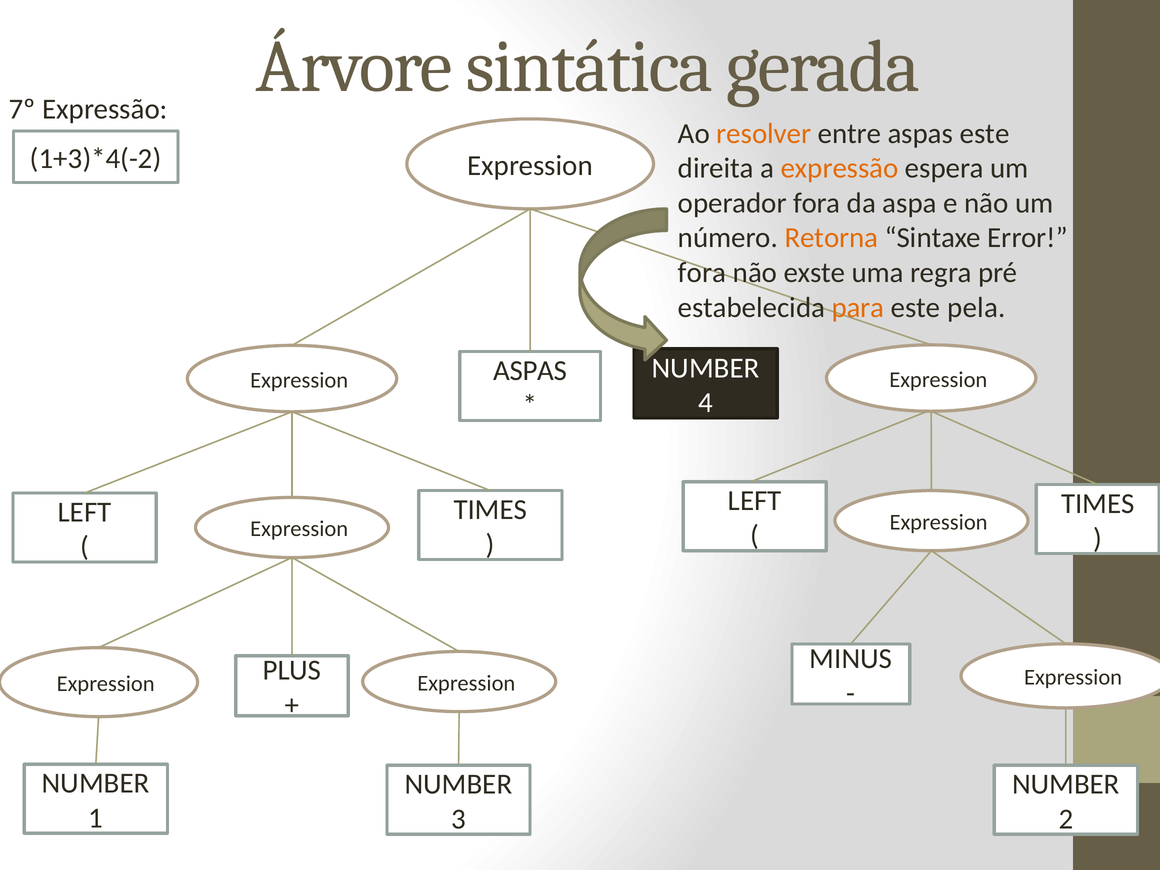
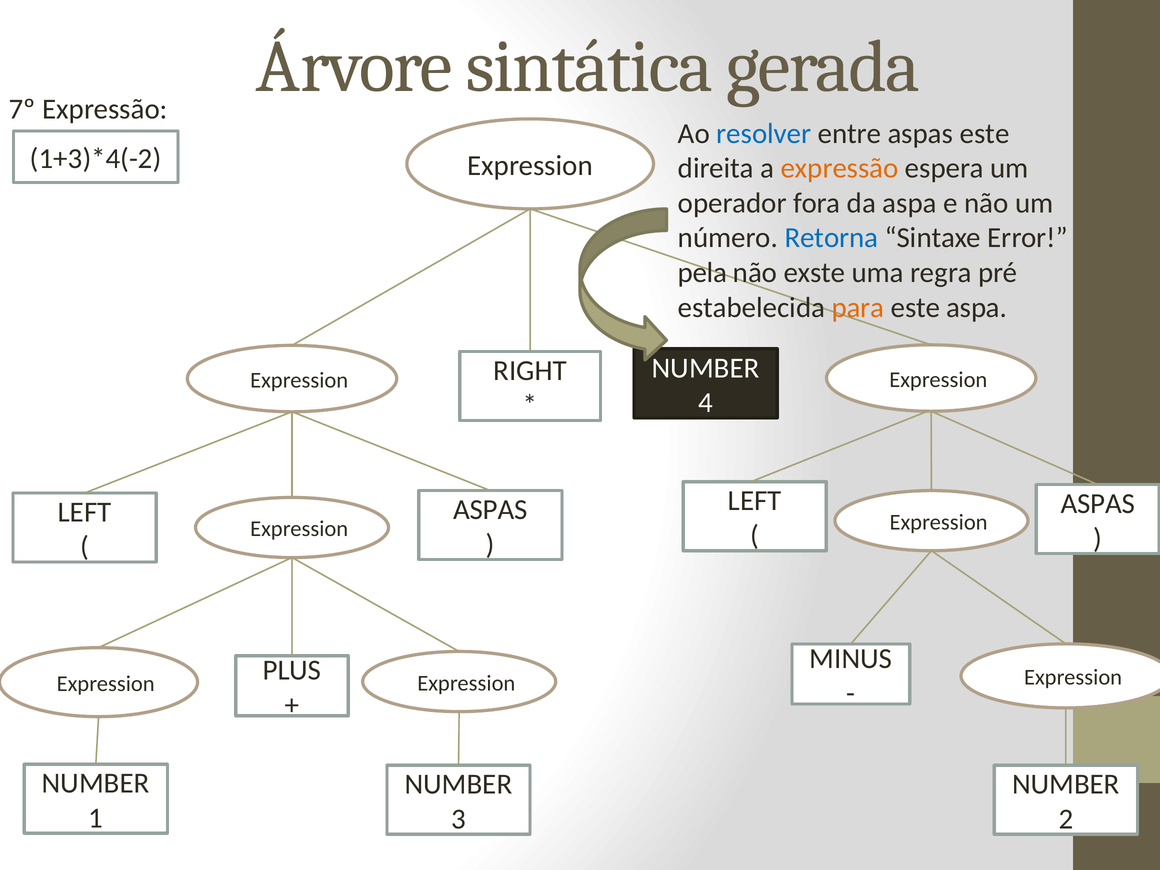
resolver colour: orange -> blue
Retorna colour: orange -> blue
fora at (702, 273): fora -> pela
este pela: pela -> aspa
ASPAS at (530, 371): ASPAS -> RIGHT
TIMES at (1098, 504): TIMES -> ASPAS
TIMES at (490, 510): TIMES -> ASPAS
